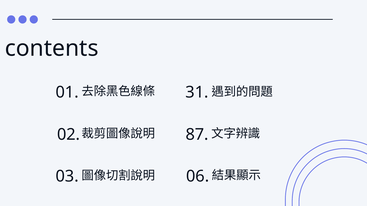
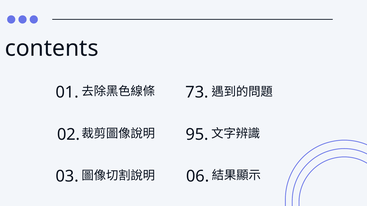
31: 31 -> 73
87: 87 -> 95
